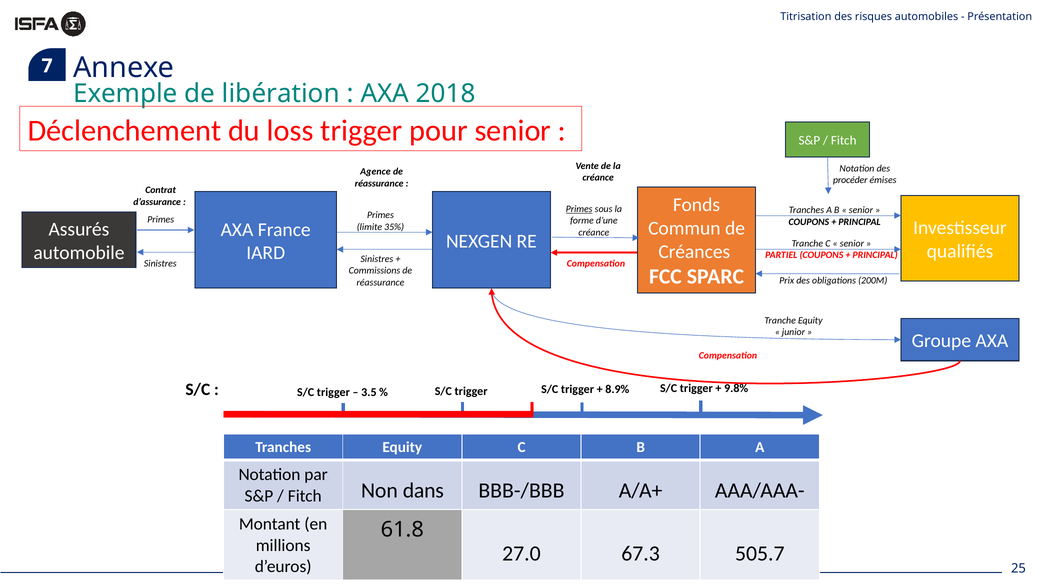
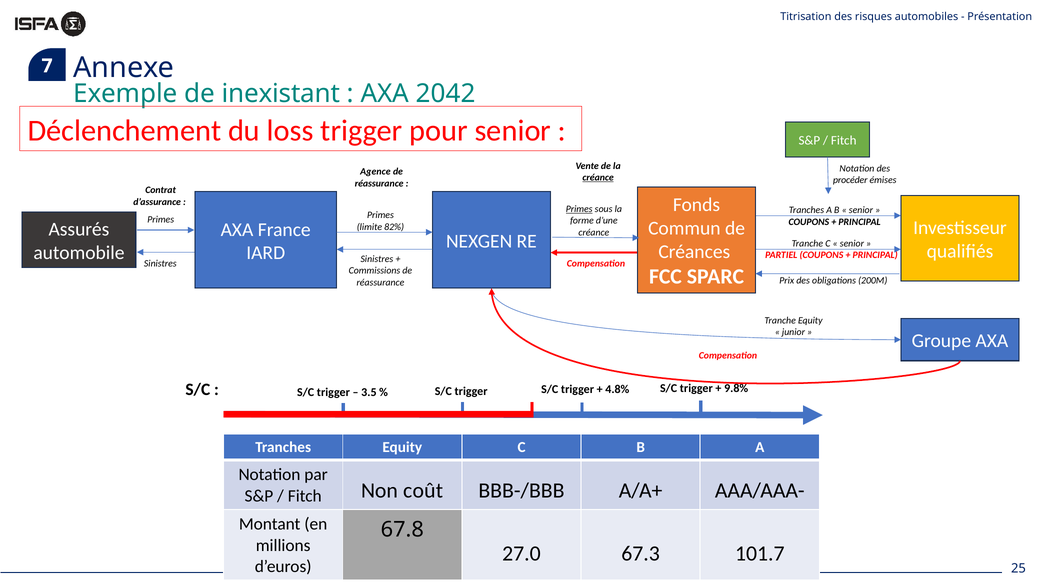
libération: libération -> inexistant
2018: 2018 -> 2042
créance at (598, 178) underline: none -> present
35%: 35% -> 82%
8.9%: 8.9% -> 4.8%
dans: dans -> coût
61.8: 61.8 -> 67.8
505.7: 505.7 -> 101.7
